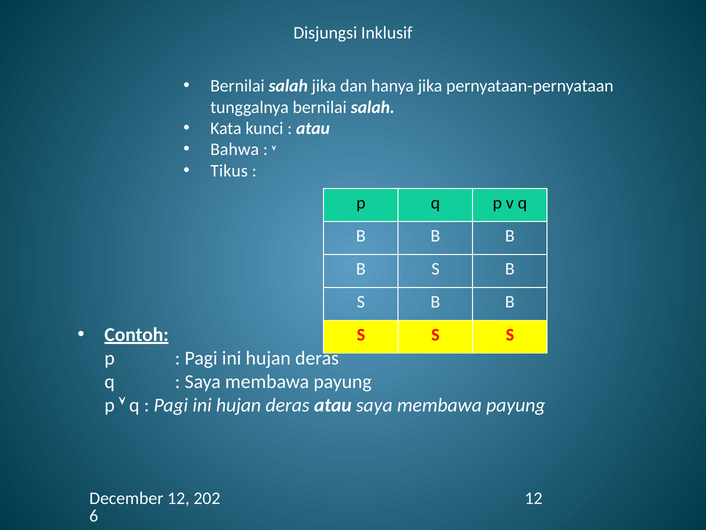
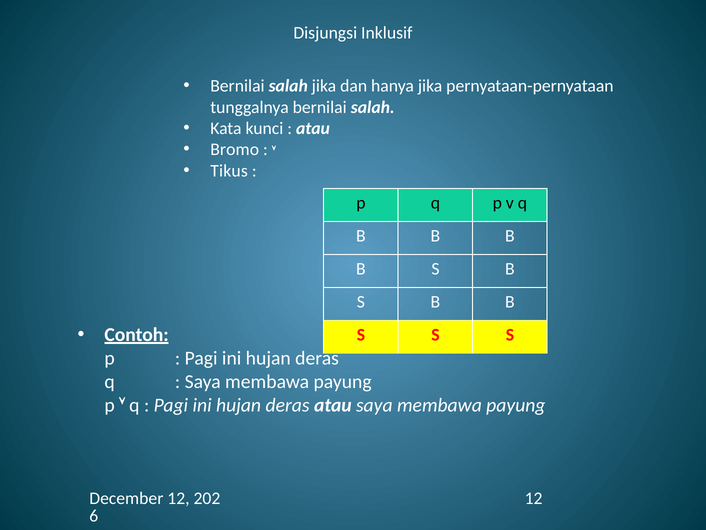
Bahwa: Bahwa -> Bromo
